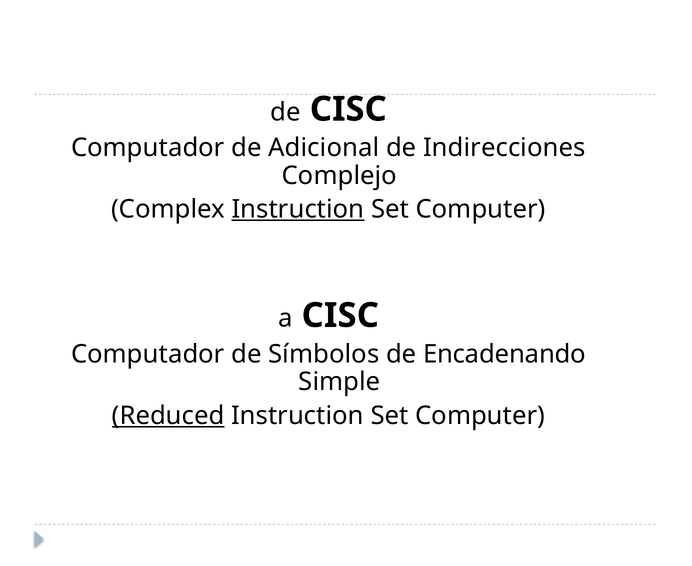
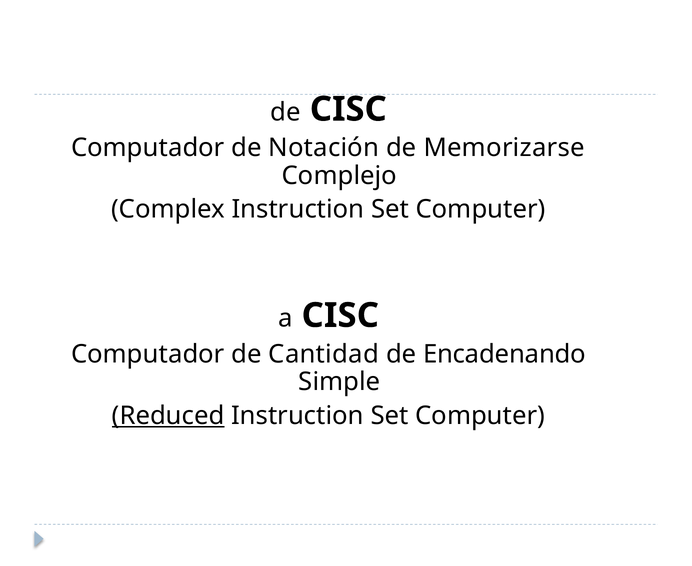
Adicional: Adicional -> Notación
Indirecciones: Indirecciones -> Memorizarse
Instruction at (298, 209) underline: present -> none
Símbolos: Símbolos -> Cantidad
